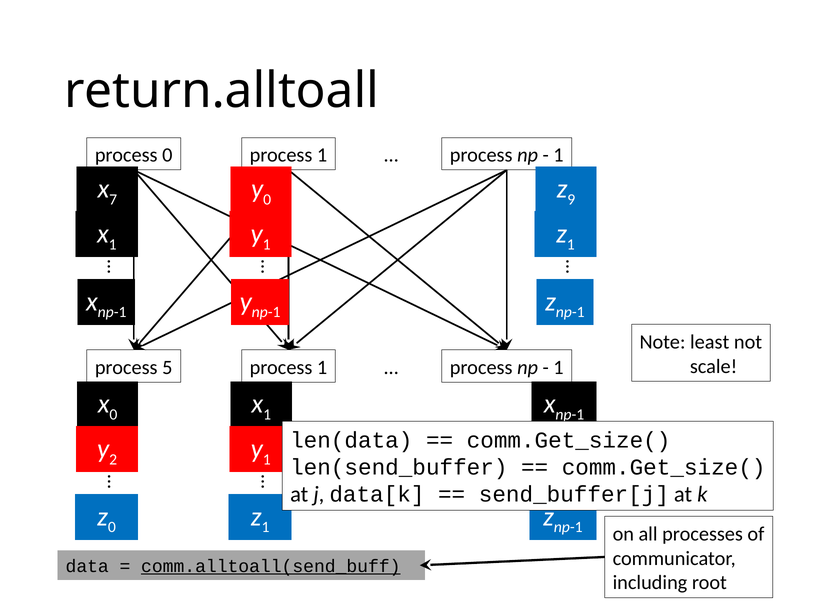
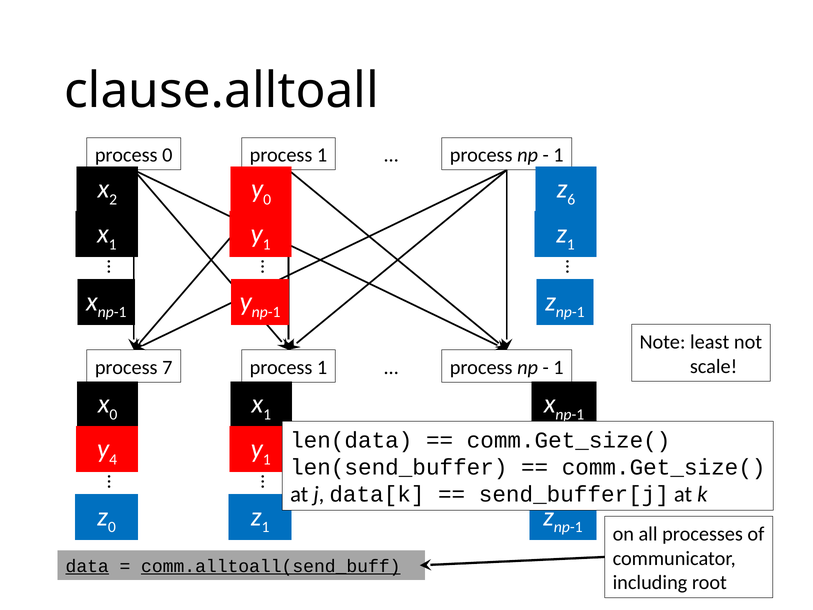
return.alltoall: return.alltoall -> clause.alltoall
7: 7 -> 2
9: 9 -> 6
5: 5 -> 7
2: 2 -> 4
data underline: none -> present
